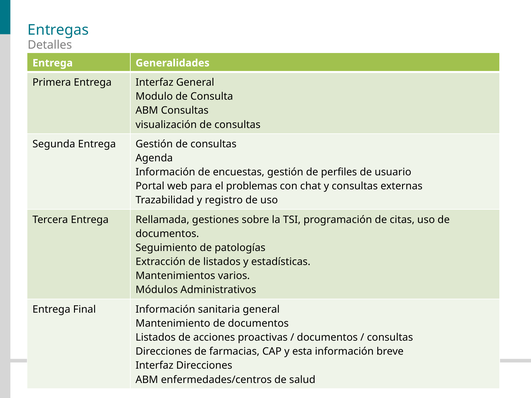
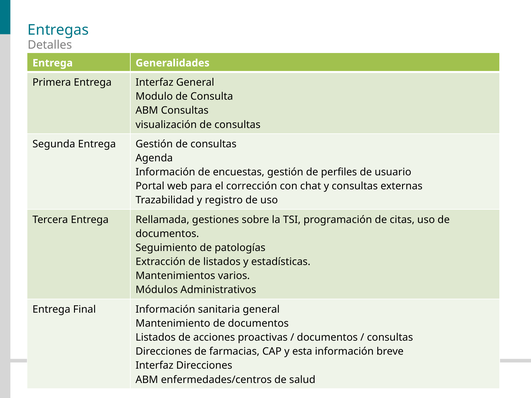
problemas: problemas -> corrección
